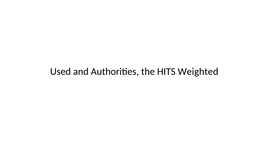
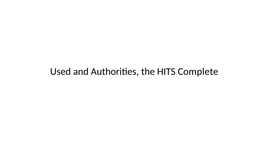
Weighted: Weighted -> Complete
